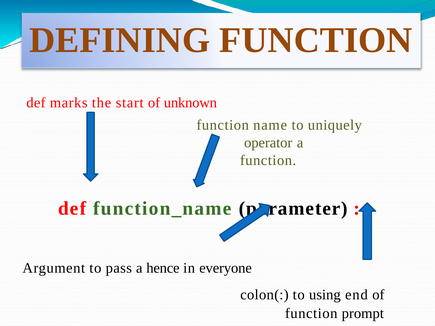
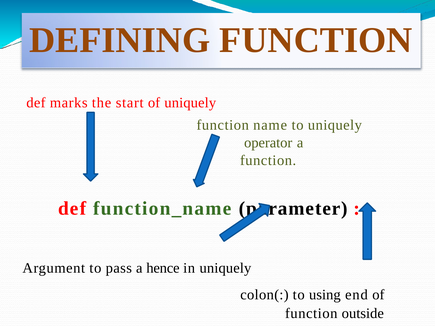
of unknown: unknown -> uniquely
in everyone: everyone -> uniquely
prompt: prompt -> outside
